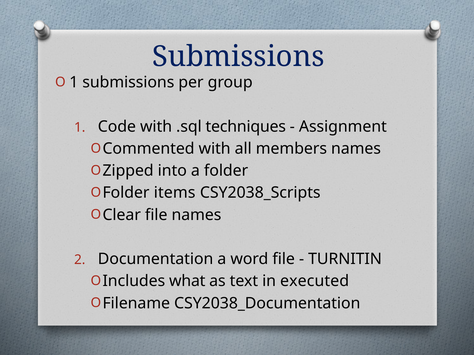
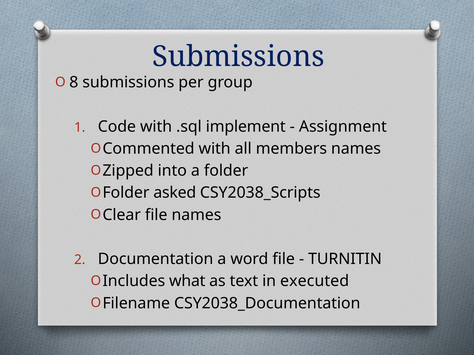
1 at (74, 82): 1 -> 8
techniques: techniques -> implement
items: items -> asked
